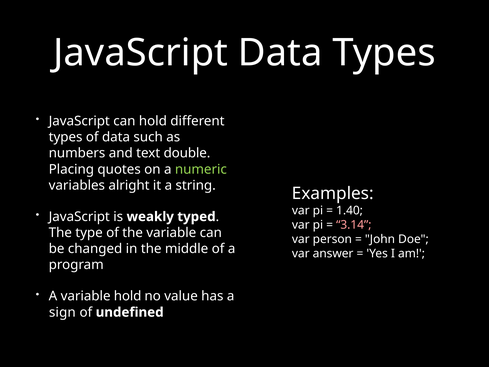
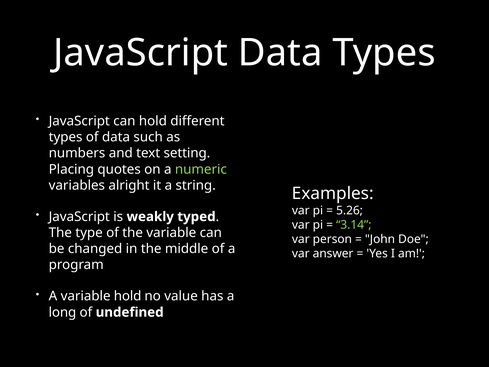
double: double -> setting
1.40: 1.40 -> 5.26
3.14 colour: pink -> light green
sign: sign -> long
